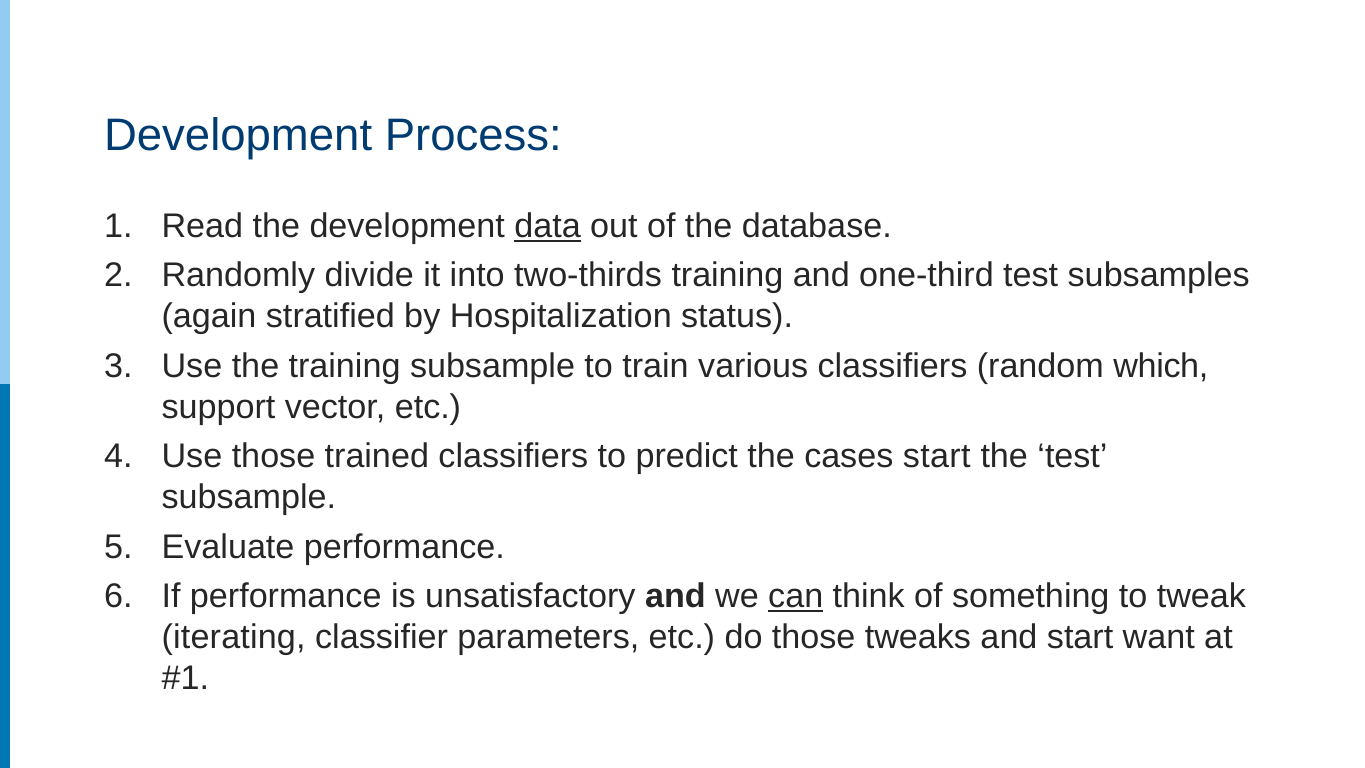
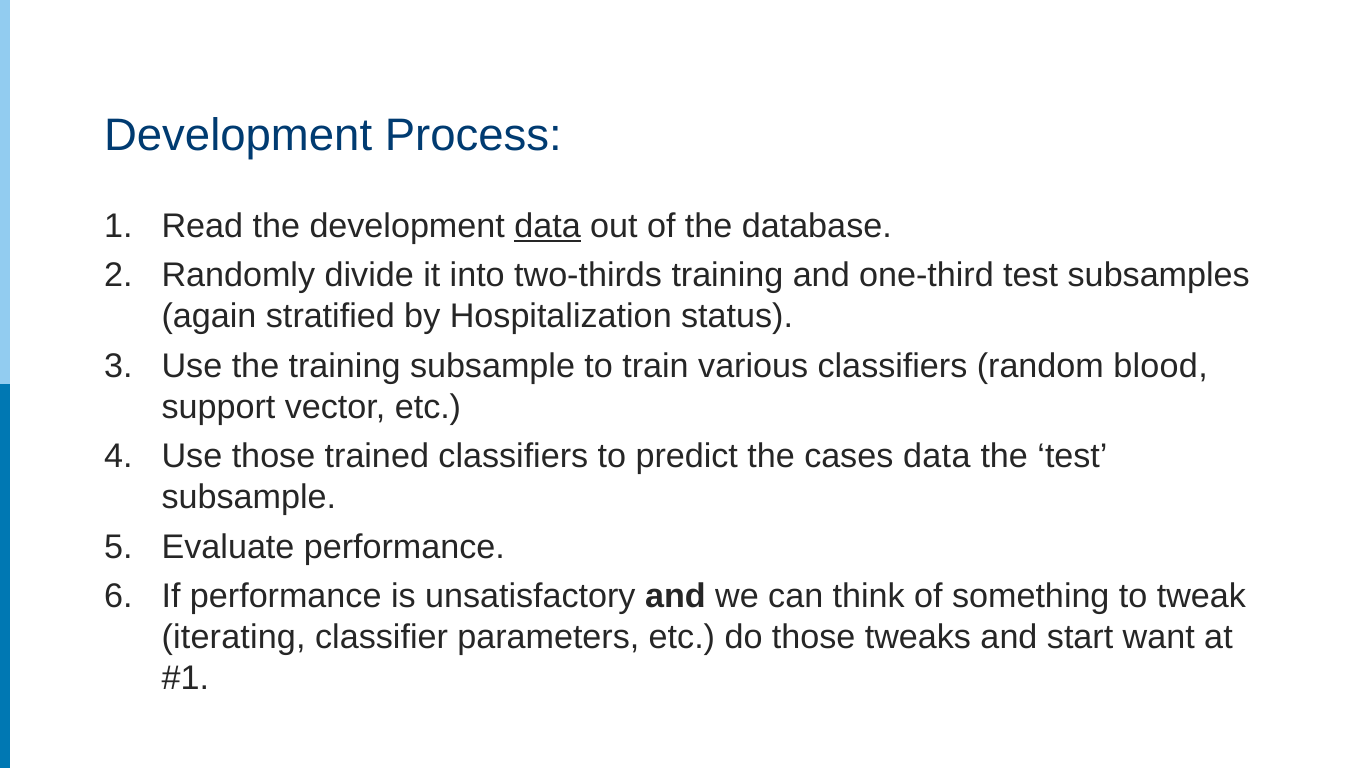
which: which -> blood
cases start: start -> data
can underline: present -> none
